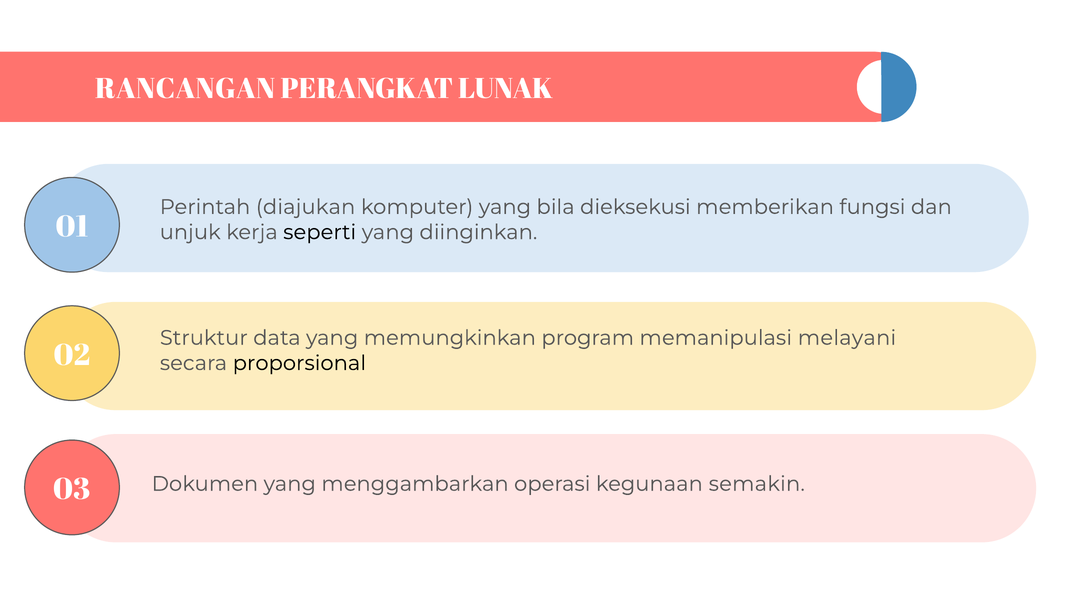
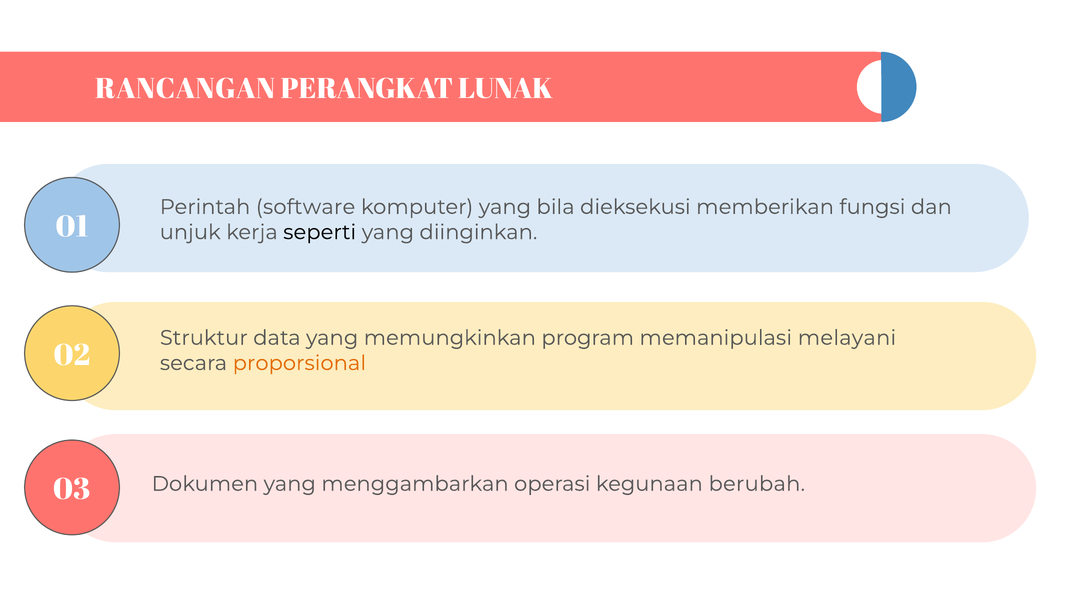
diajukan: diajukan -> software
proporsional colour: black -> orange
semakin: semakin -> berubah
